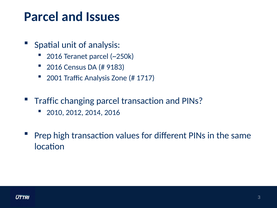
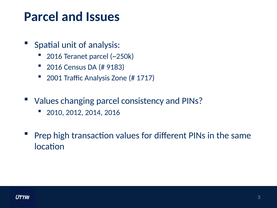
Traffic at (46, 101): Traffic -> Values
parcel transaction: transaction -> consistency
